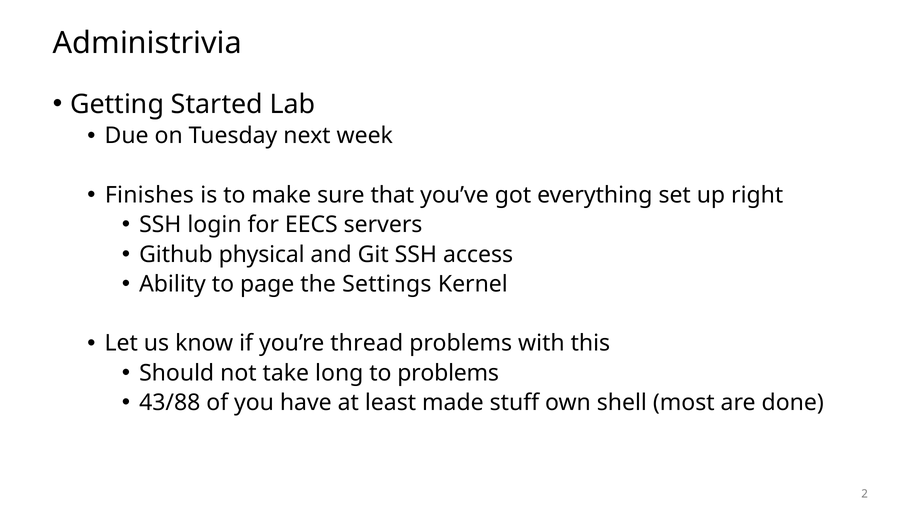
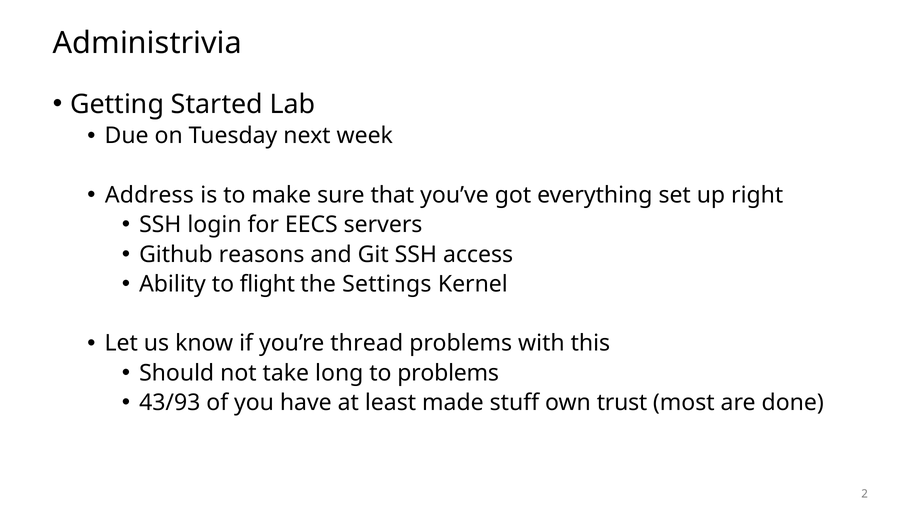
Finishes: Finishes -> Address
physical: physical -> reasons
page: page -> flight
43/88: 43/88 -> 43/93
shell: shell -> trust
